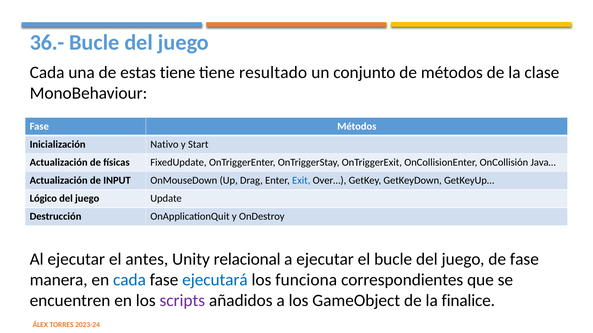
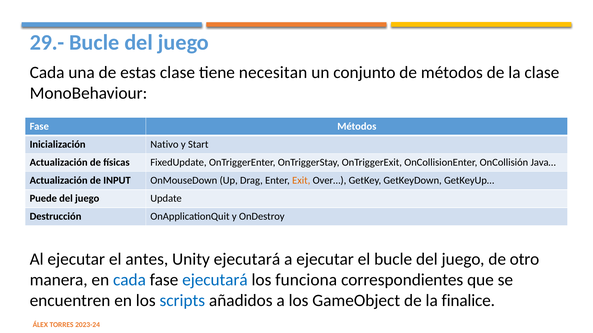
36.-: 36.- -> 29.-
estas tiene: tiene -> clase
resultado: resultado -> necesitan
Exit colour: blue -> orange
Lógico: Lógico -> Puede
Unity relacional: relacional -> ejecutará
de fase: fase -> otro
scripts colour: purple -> blue
